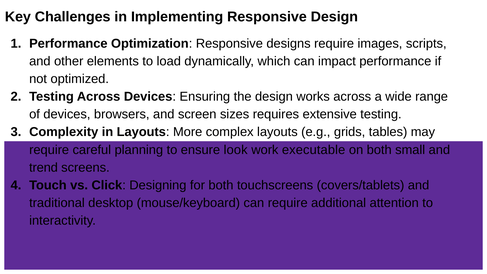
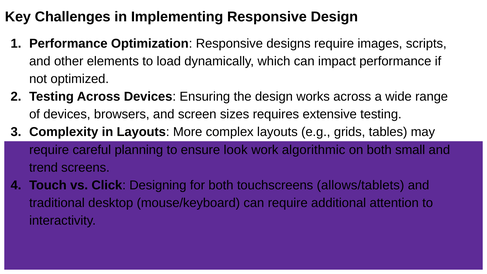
executable: executable -> algorithmic
covers/tablets: covers/tablets -> allows/tablets
